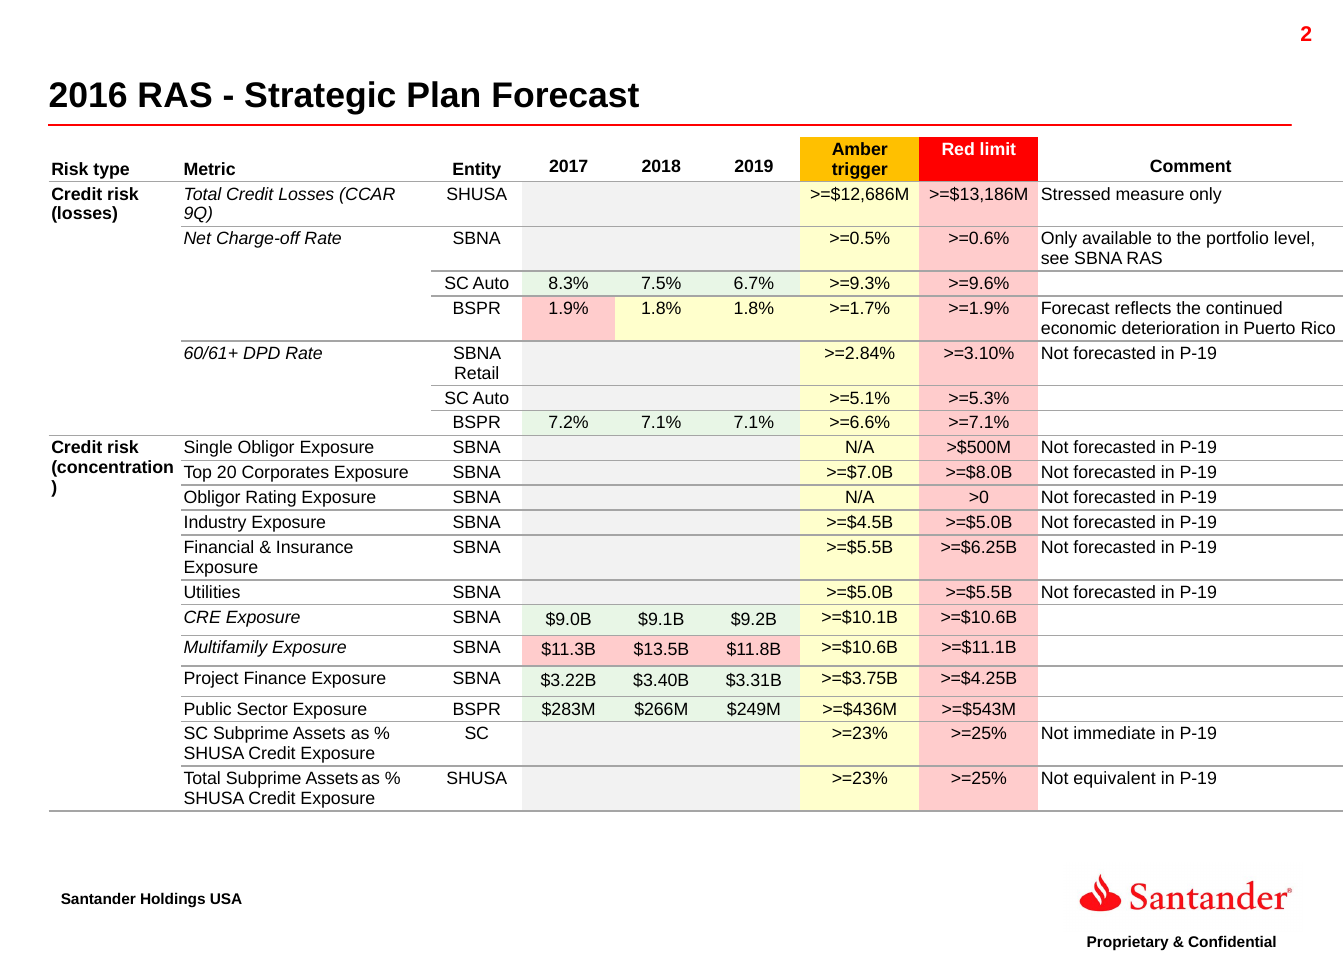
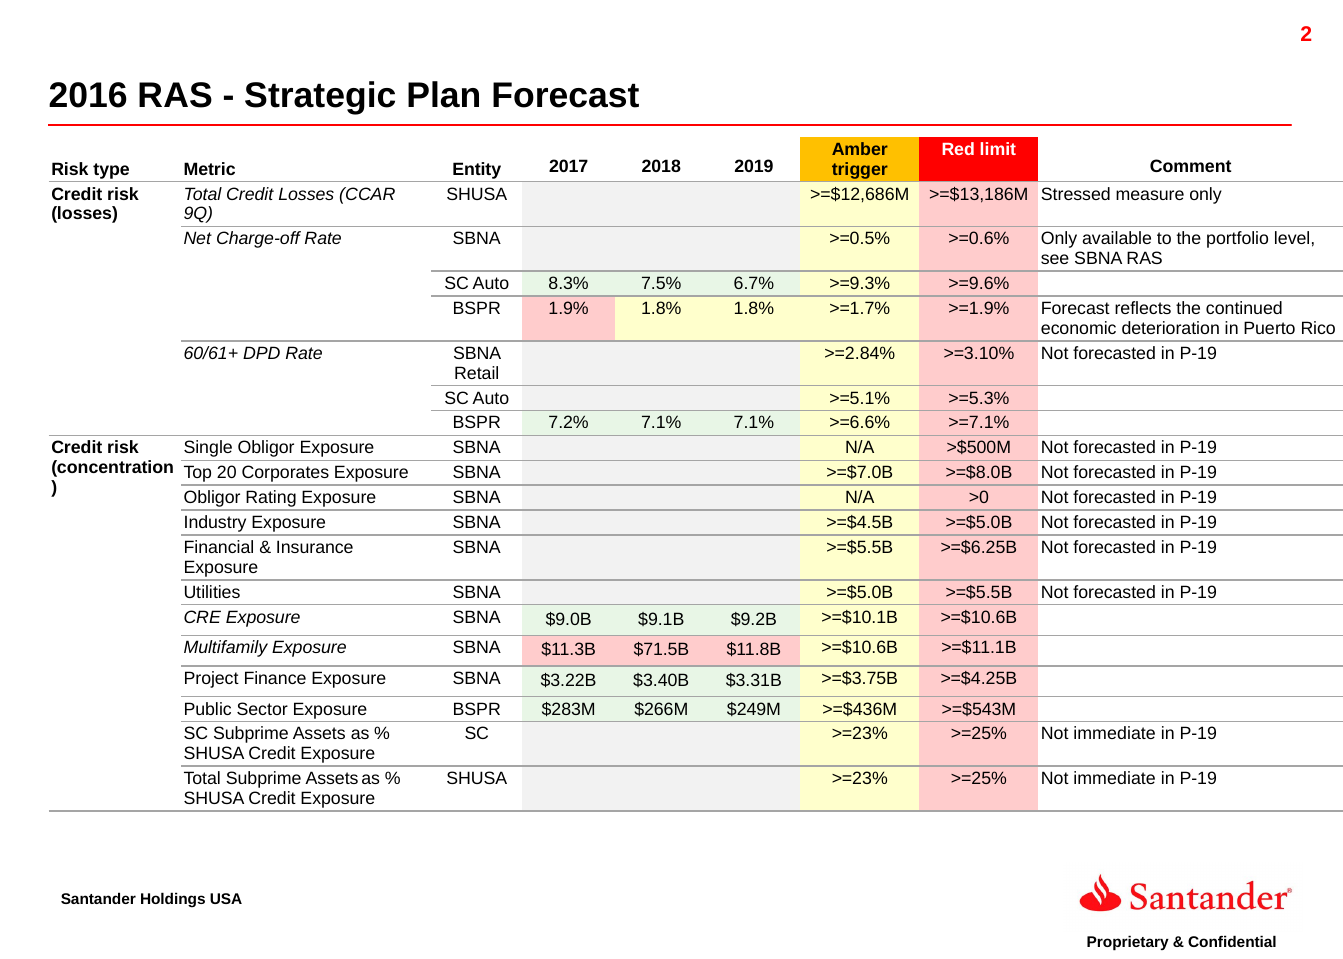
$13.5B: $13.5B -> $71.5B
equivalent at (1115, 779): equivalent -> immediate
